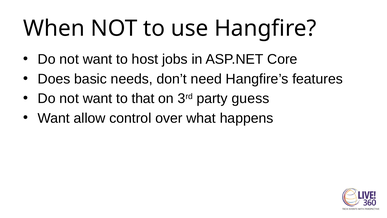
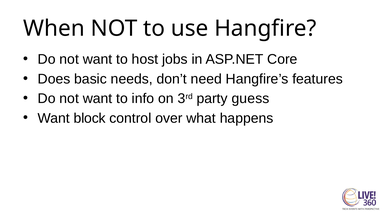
that: that -> info
allow: allow -> block
